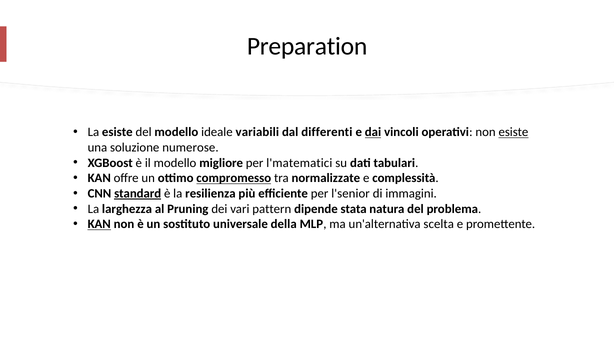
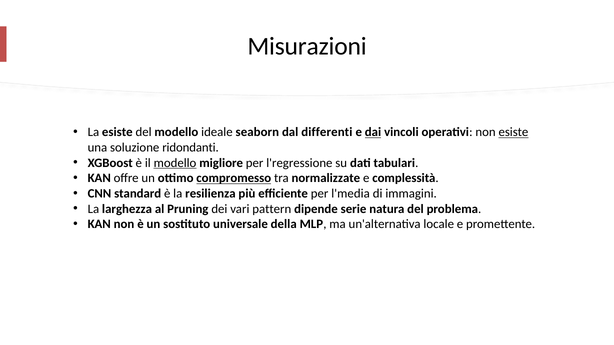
Preparation: Preparation -> Misurazioni
variabili: variabili -> seaborn
numerose: numerose -> ridondanti
modello at (175, 163) underline: none -> present
l'matematici: l'matematici -> l'regressione
standard underline: present -> none
l'senior: l'senior -> l'media
stata: stata -> serie
KAN at (99, 224) underline: present -> none
scelta: scelta -> locale
